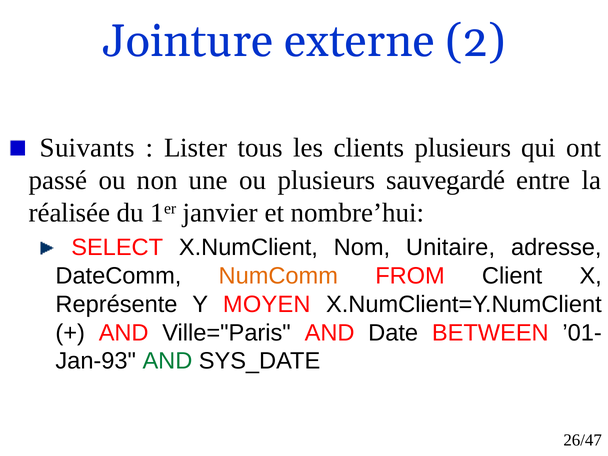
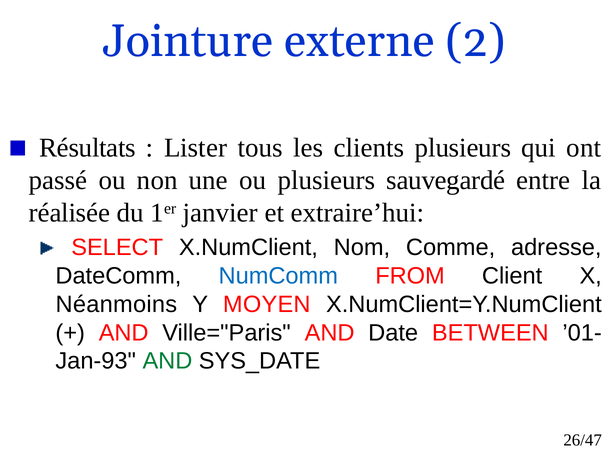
Suivants: Suivants -> Résultats
nombre’hui: nombre’hui -> extraire’hui
Unitaire: Unitaire -> Comme
NumComm colour: orange -> blue
Représente: Représente -> Néanmoins
